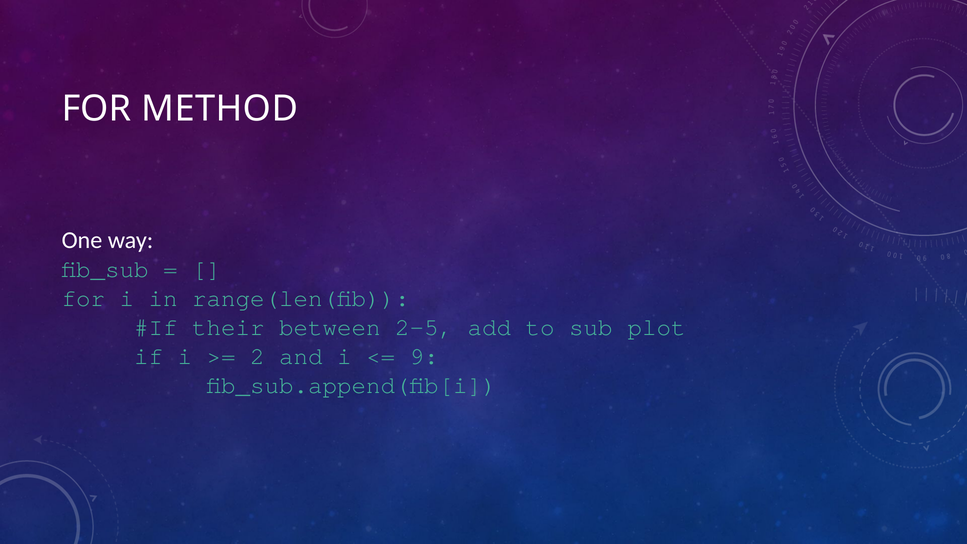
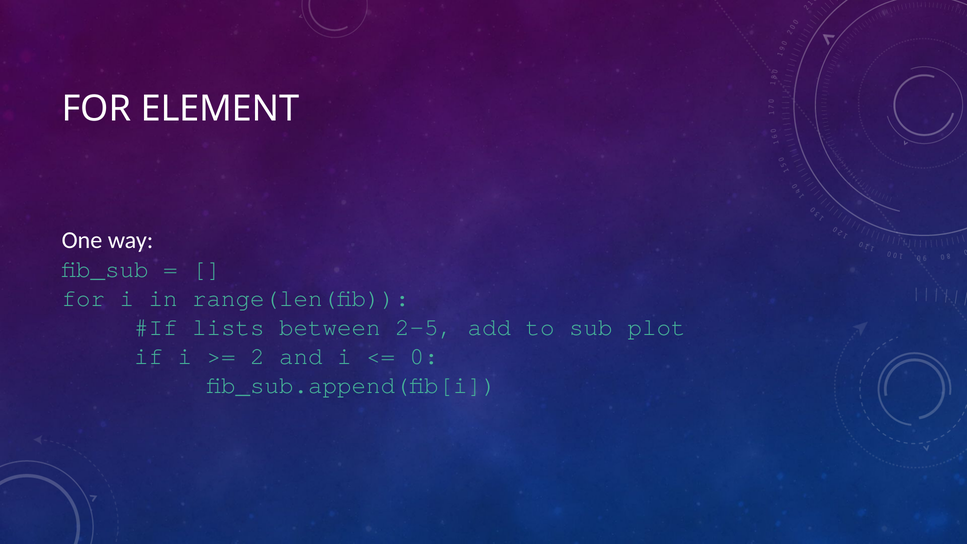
METHOD: METHOD -> ELEMENT
their: their -> lists
9: 9 -> 0
